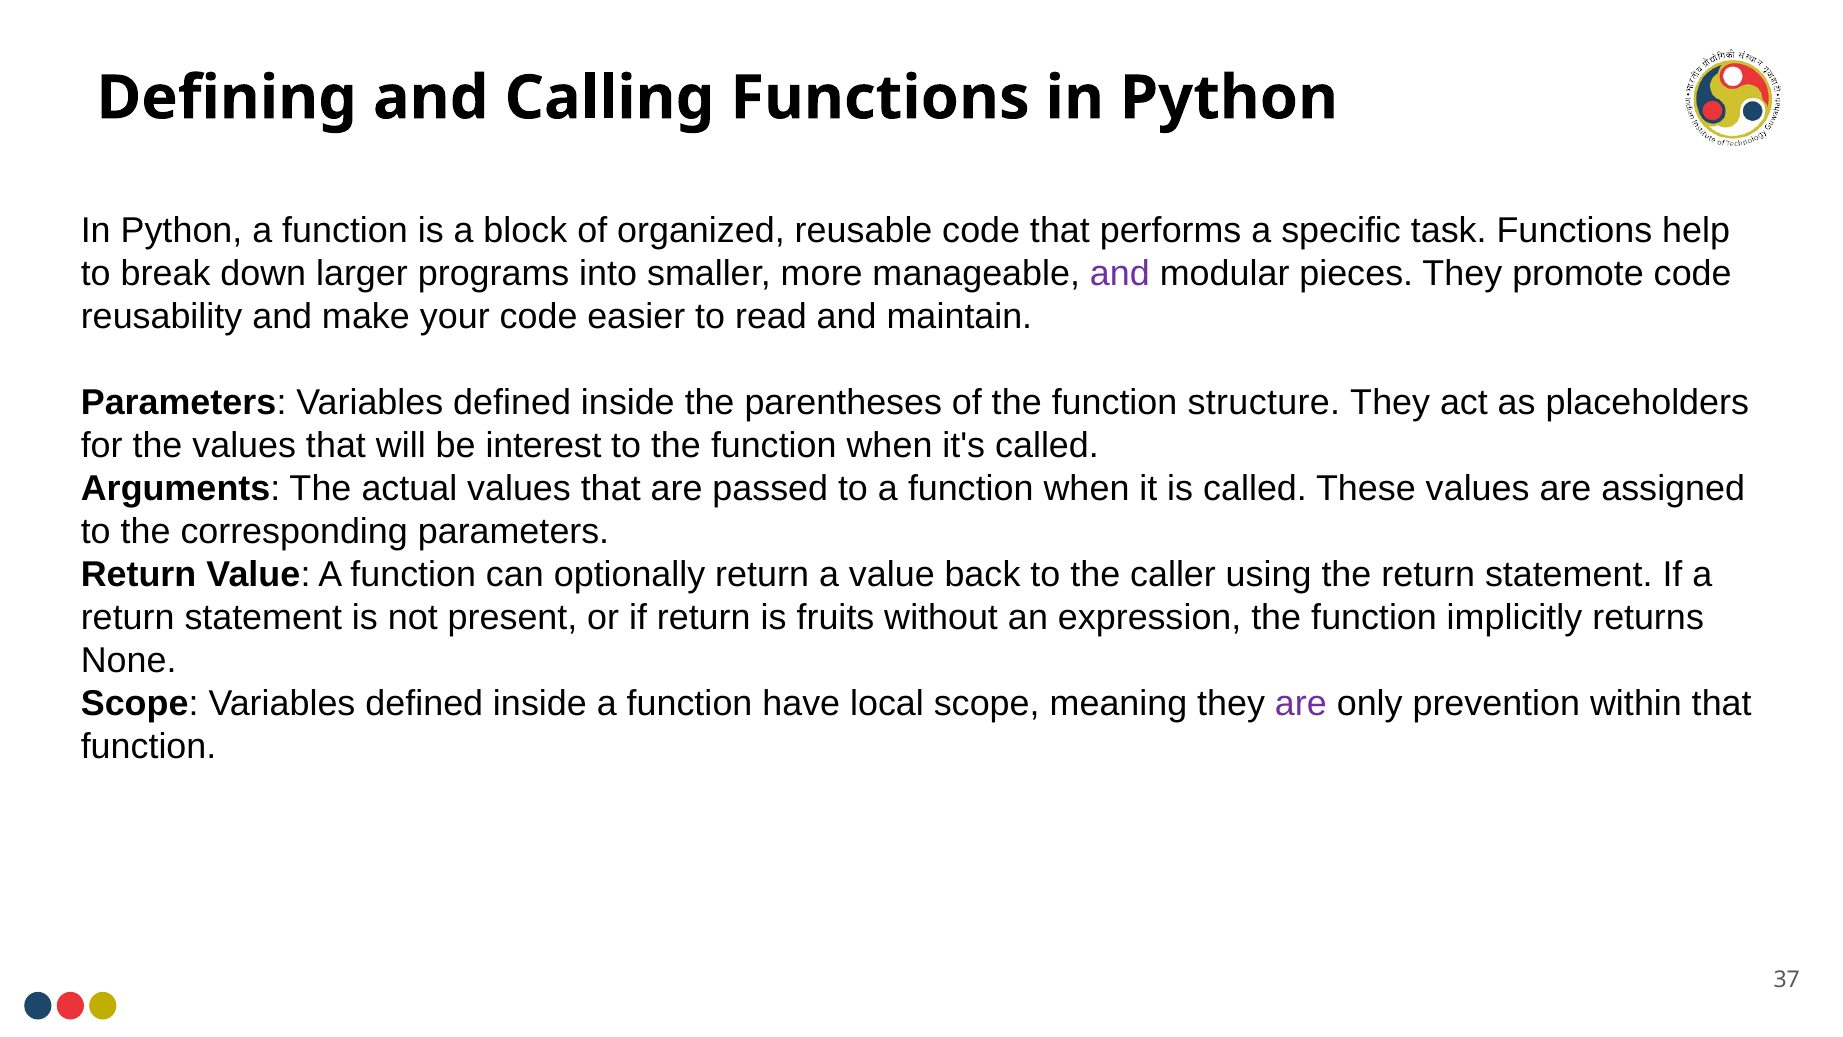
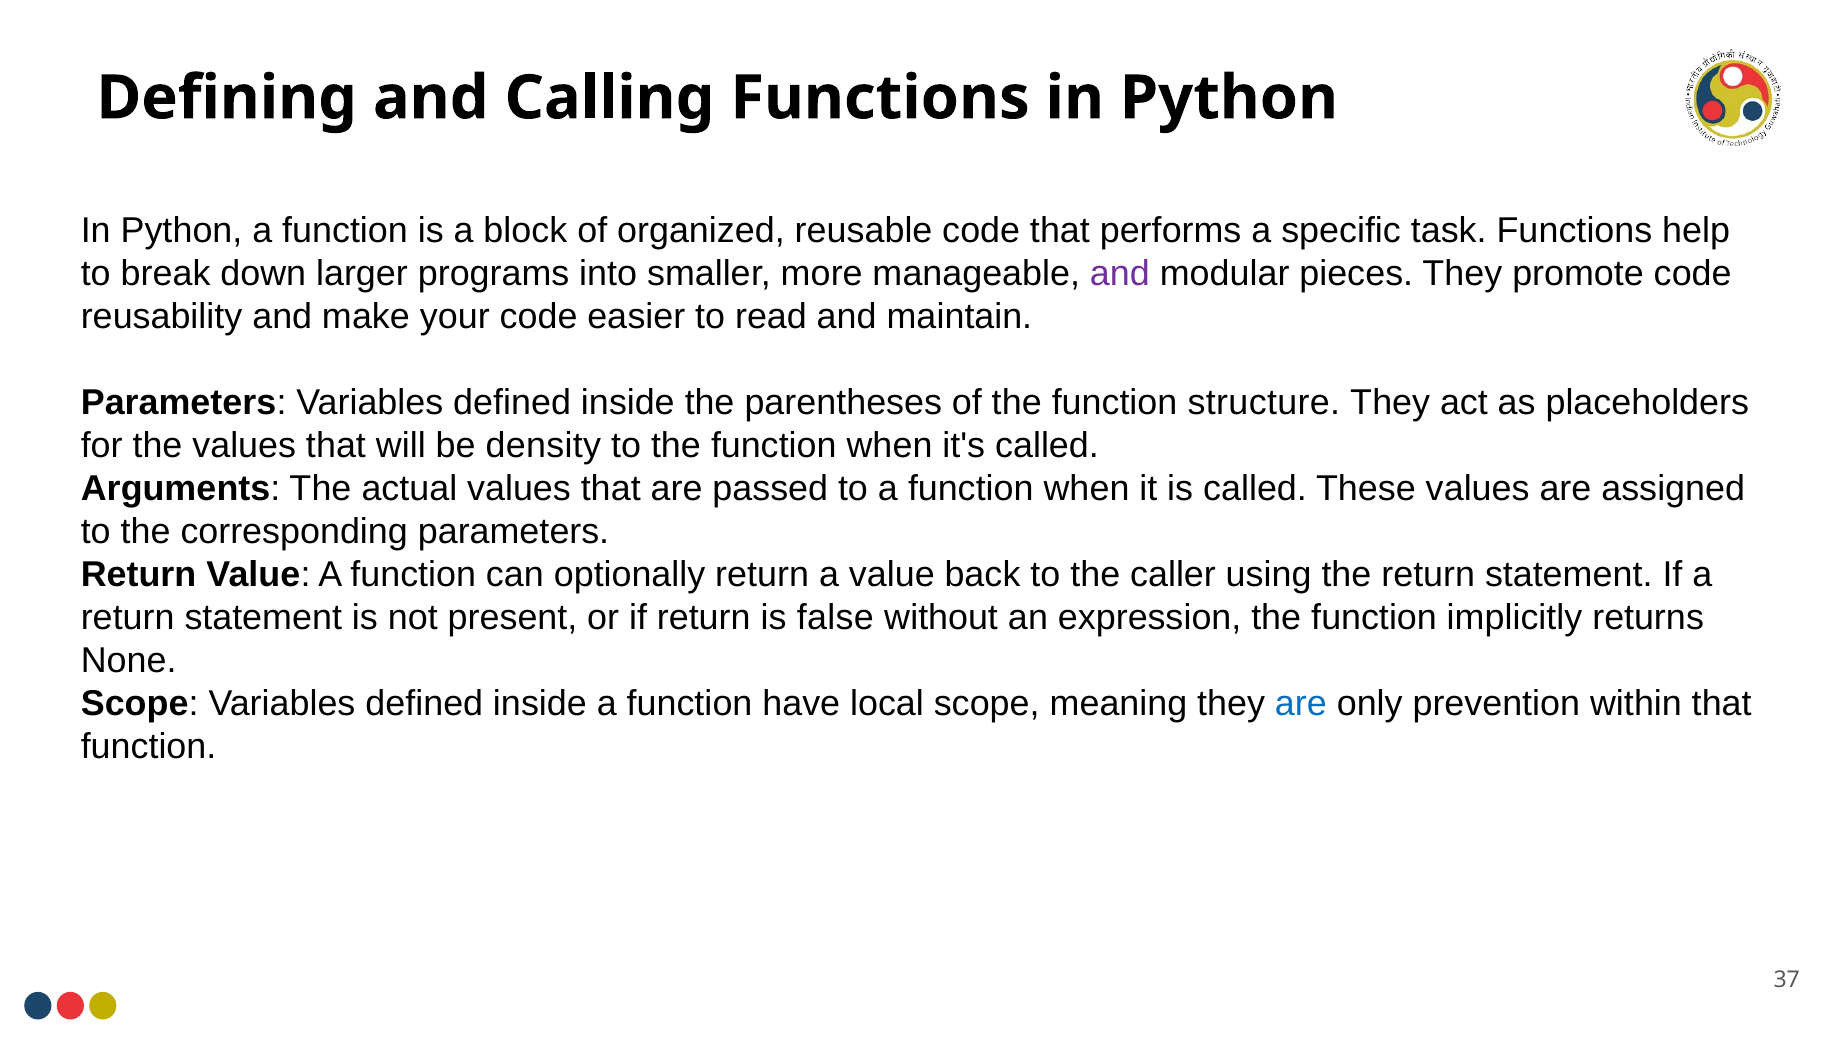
interest: interest -> density
fruits: fruits -> false
are at (1301, 704) colour: purple -> blue
